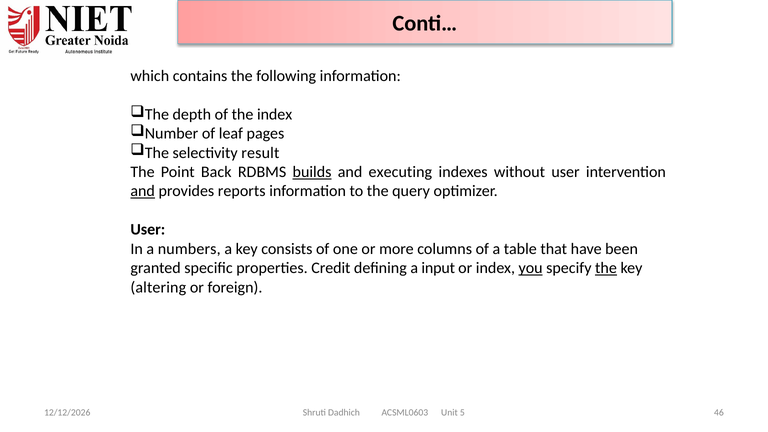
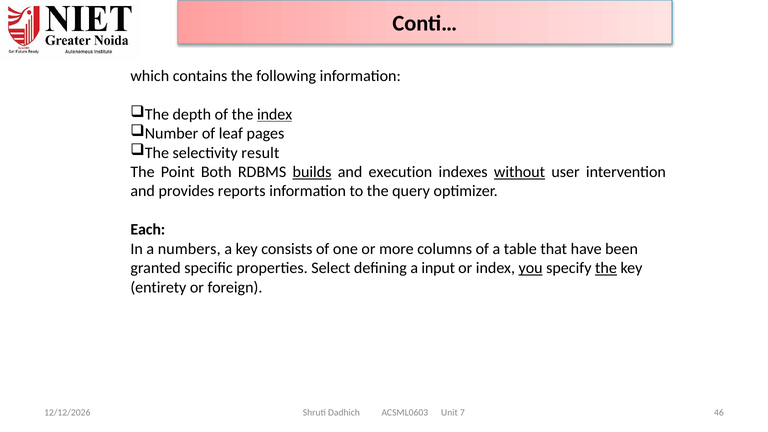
index at (275, 114) underline: none -> present
Back: Back -> Both
executing: executing -> execution
without underline: none -> present
and at (143, 191) underline: present -> none
User at (148, 230): User -> Each
Credit: Credit -> Select
altering: altering -> entirety
5: 5 -> 7
